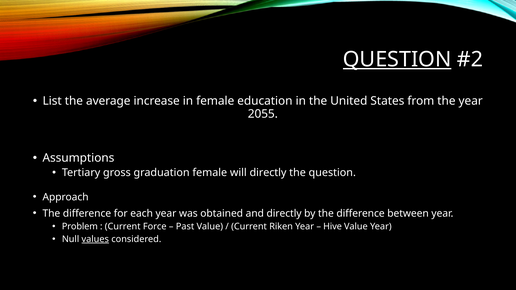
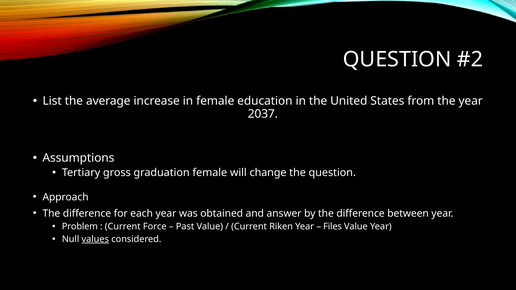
QUESTION at (397, 60) underline: present -> none
2055: 2055 -> 2037
will directly: directly -> change
and directly: directly -> answer
Hive: Hive -> Files
